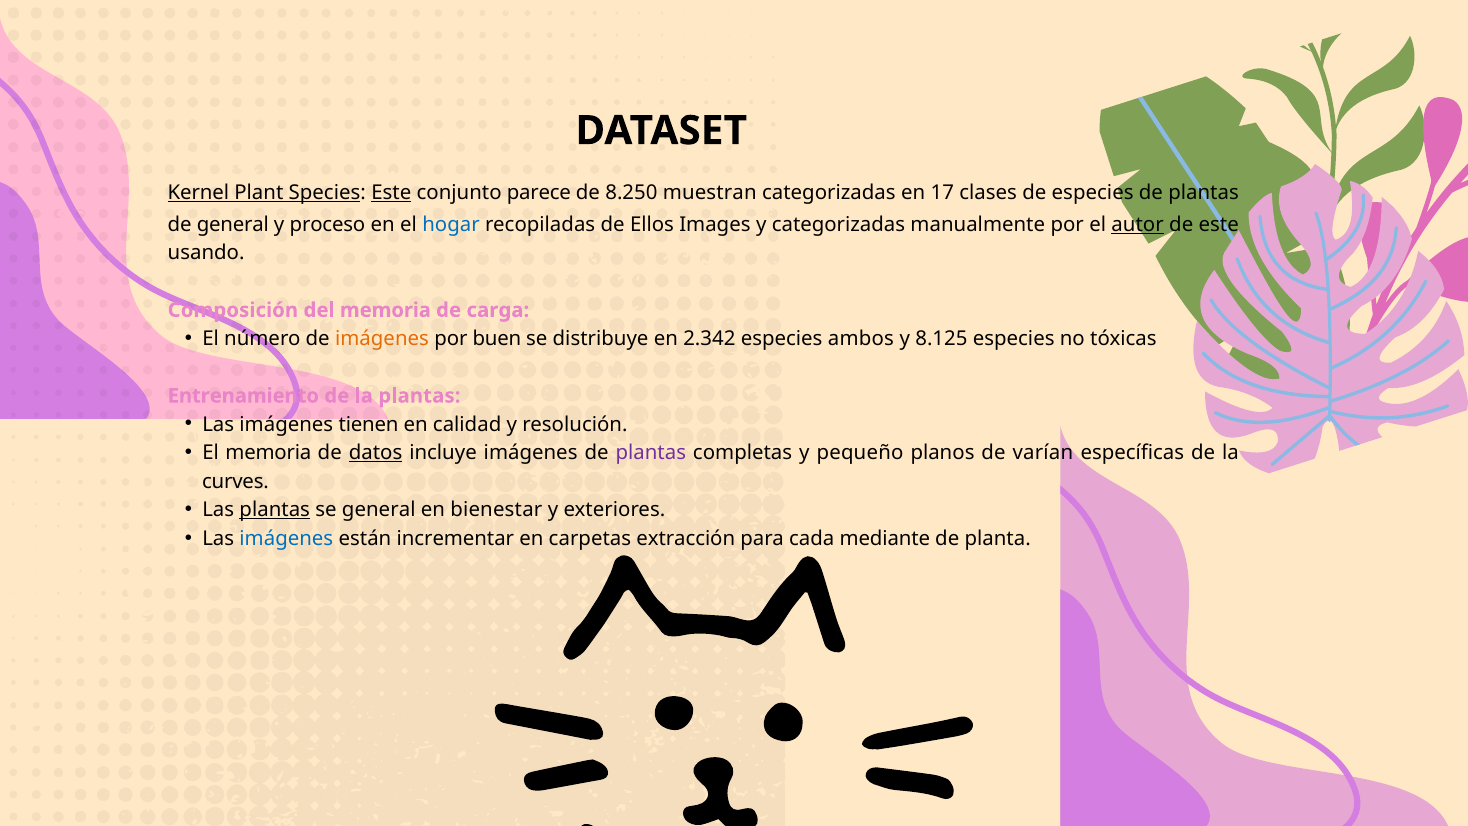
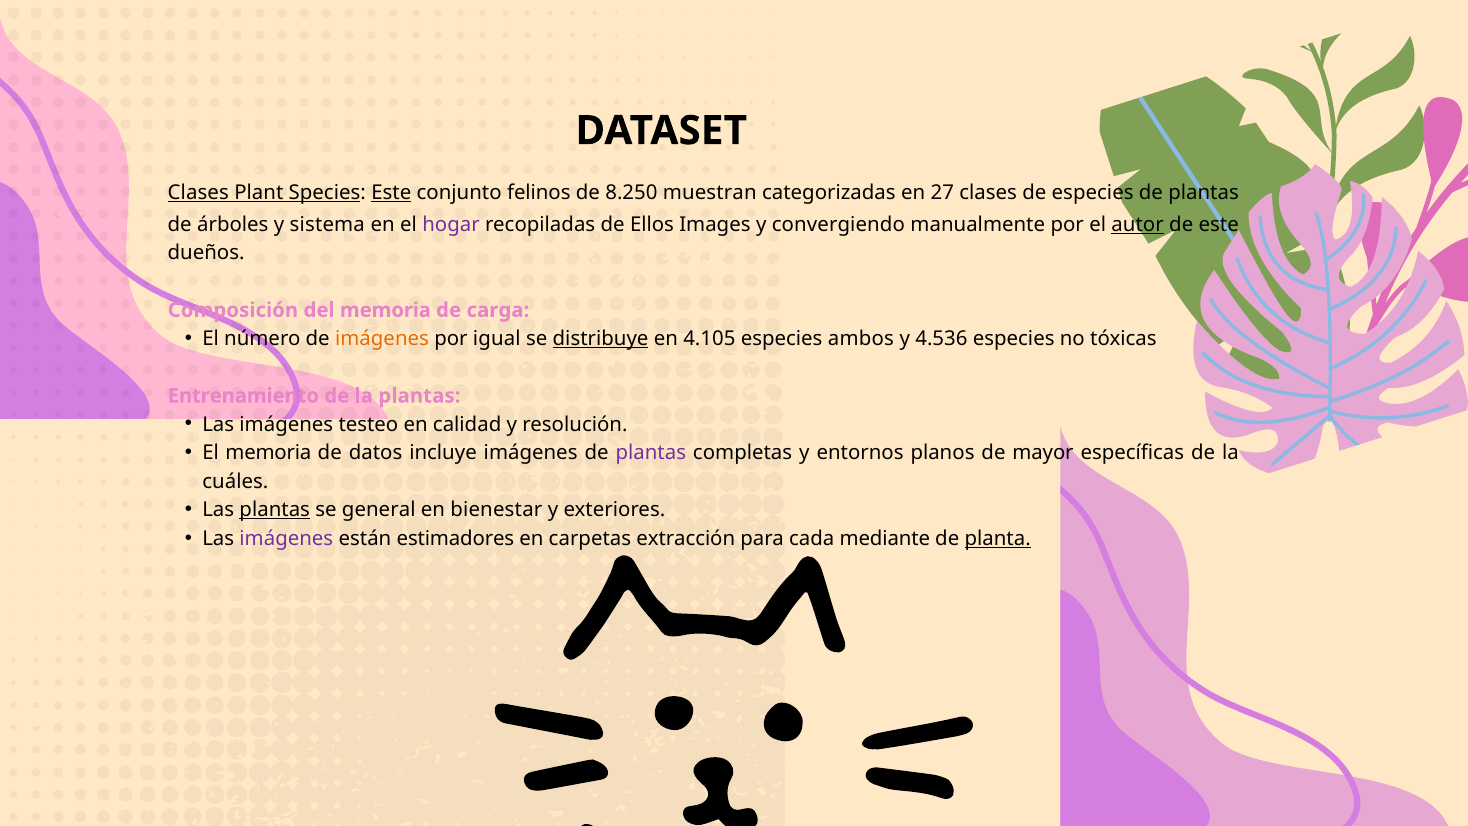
Kernel at (198, 192): Kernel -> Clases
parece: parece -> felinos
17: 17 -> 27
de general: general -> árboles
proceso: proceso -> sistema
hogar colour: blue -> purple
y categorizadas: categorizadas -> convergiendo
usando: usando -> dueños
buen: buen -> igual
distribuye underline: none -> present
2.342: 2.342 -> 4.105
8.125: 8.125 -> 4.536
tienen: tienen -> testeo
datos underline: present -> none
pequeño: pequeño -> entornos
varían: varían -> mayor
curves: curves -> cuáles
imágenes at (286, 538) colour: blue -> purple
incrementar: incrementar -> estimadores
planta underline: none -> present
